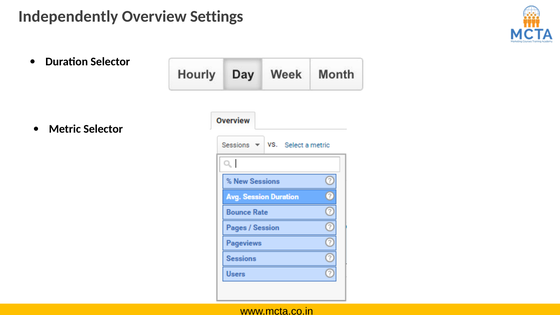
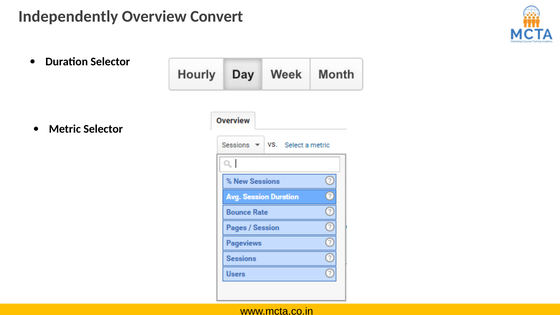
Settings: Settings -> Convert
